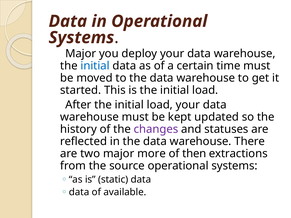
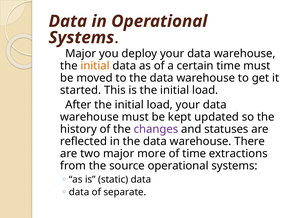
initial at (95, 66) colour: blue -> orange
of then: then -> time
available: available -> separate
